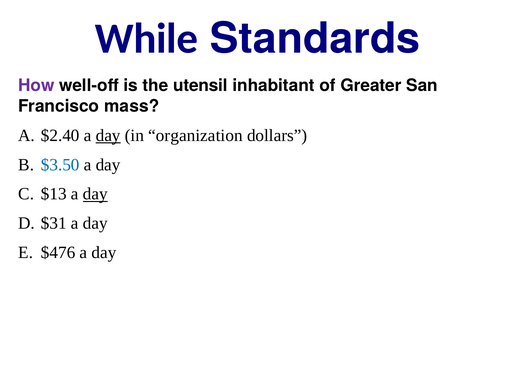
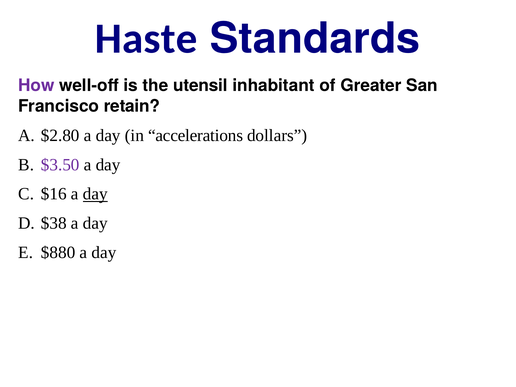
While: While -> Haste
mass: mass -> retain
$2.40: $2.40 -> $2.80
day at (108, 135) underline: present -> none
organization: organization -> accelerations
$3.50 colour: blue -> purple
$13: $13 -> $16
$31: $31 -> $38
$476: $476 -> $880
